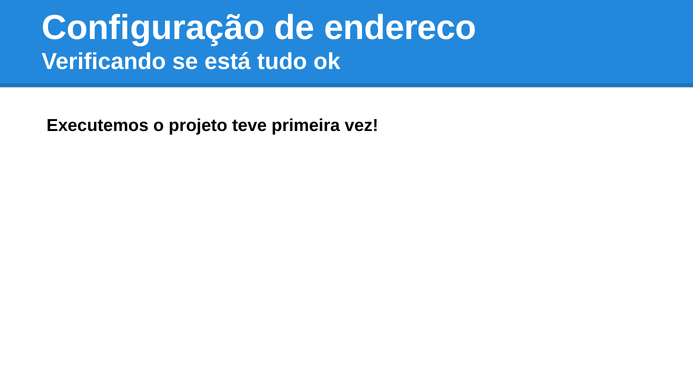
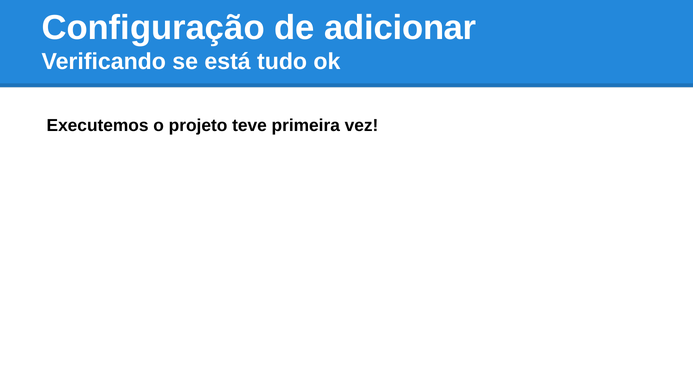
endereco: endereco -> adicionar
